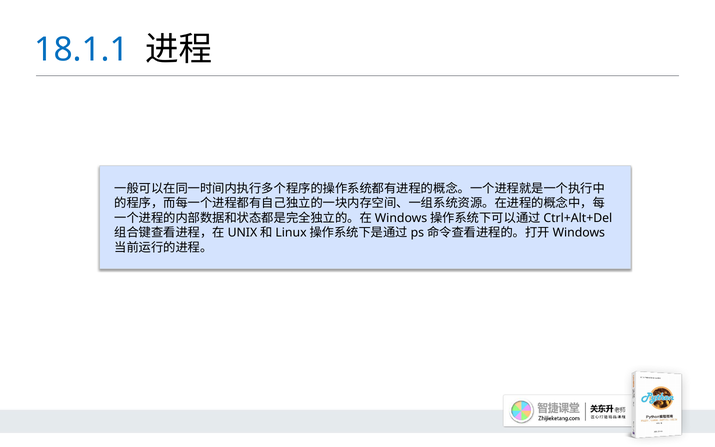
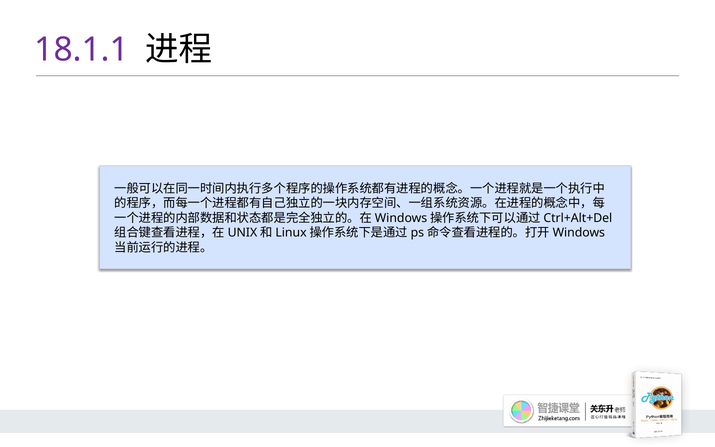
18.1.1 colour: blue -> purple
